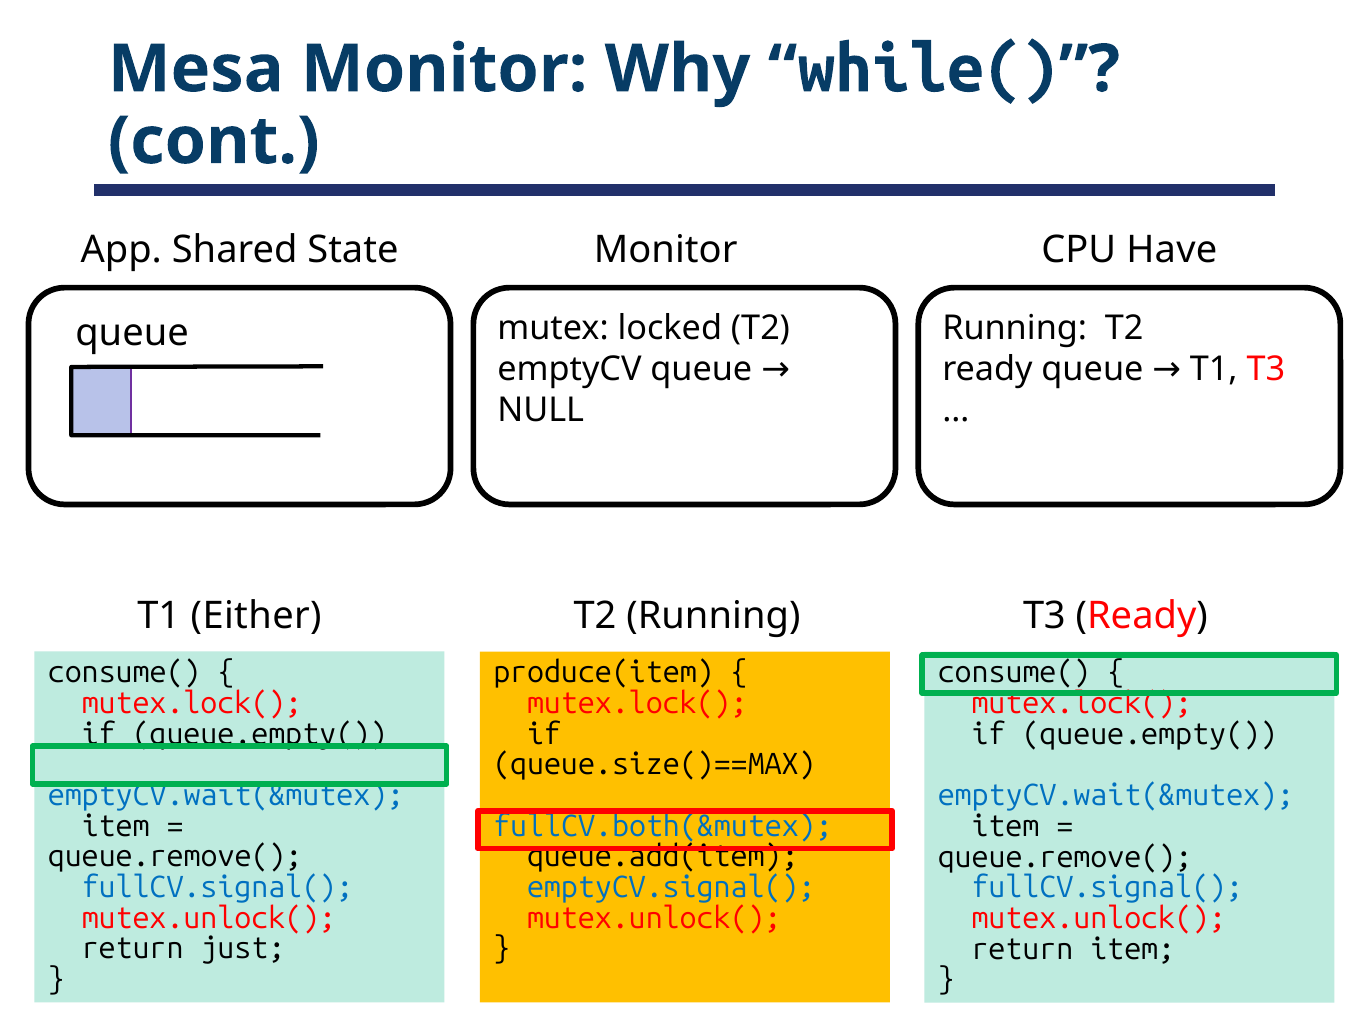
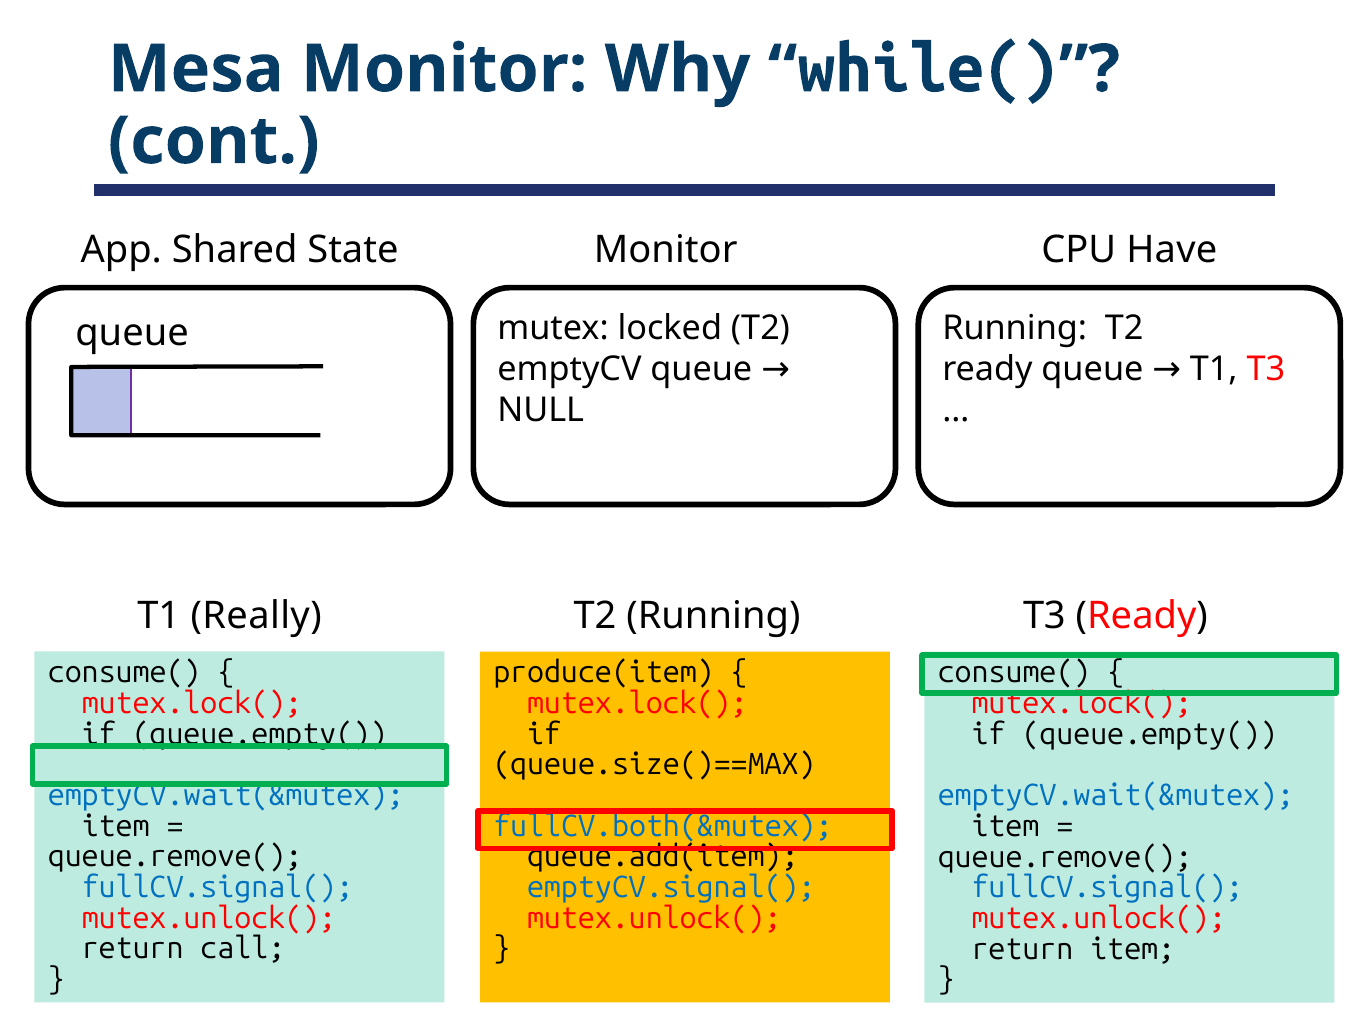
Either: Either -> Really
just: just -> call
